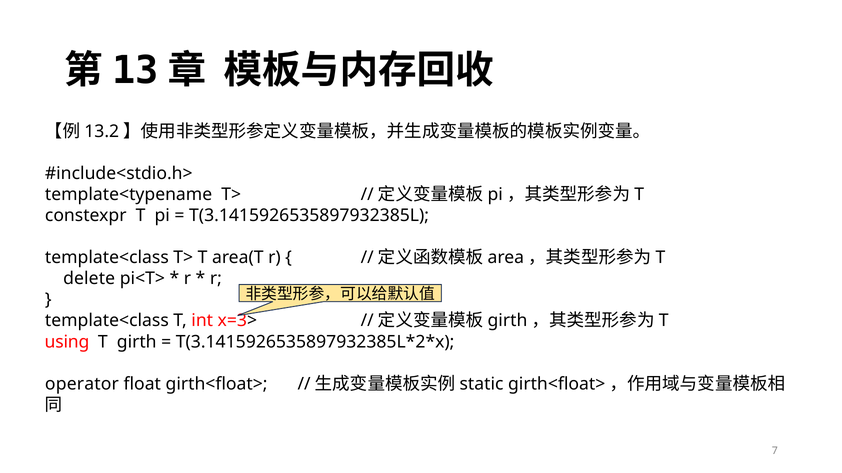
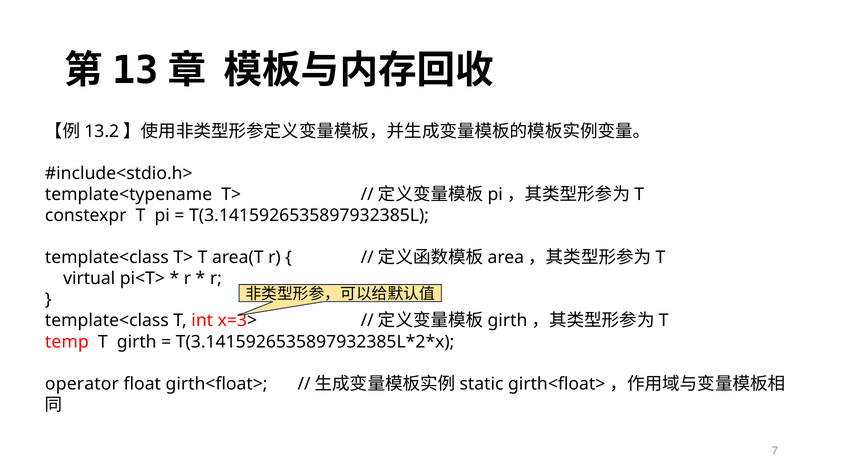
delete: delete -> virtual
using: using -> temp
